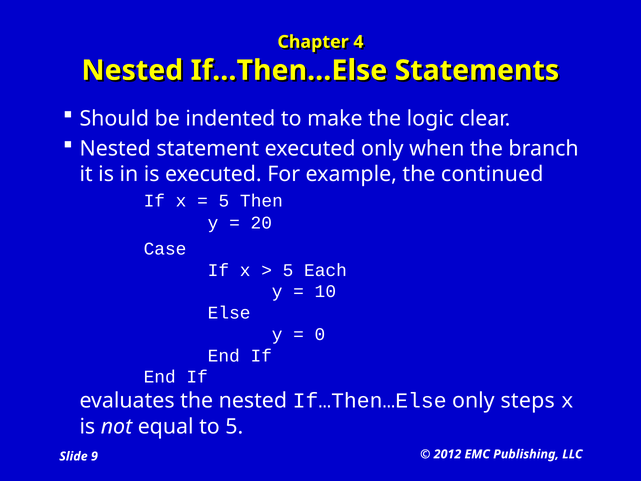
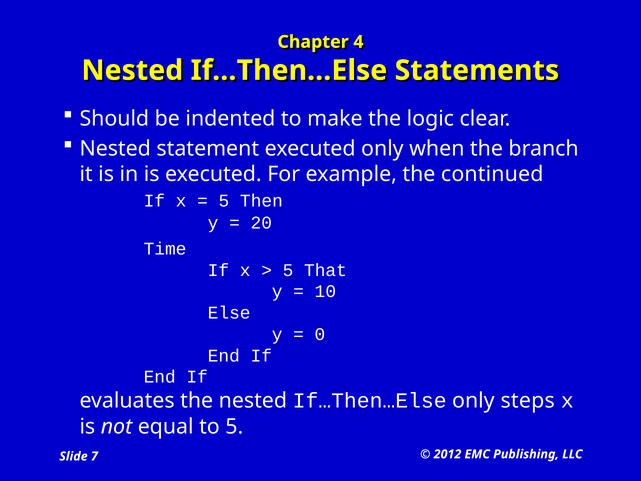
Case: Case -> Time
Each: Each -> That
9: 9 -> 7
